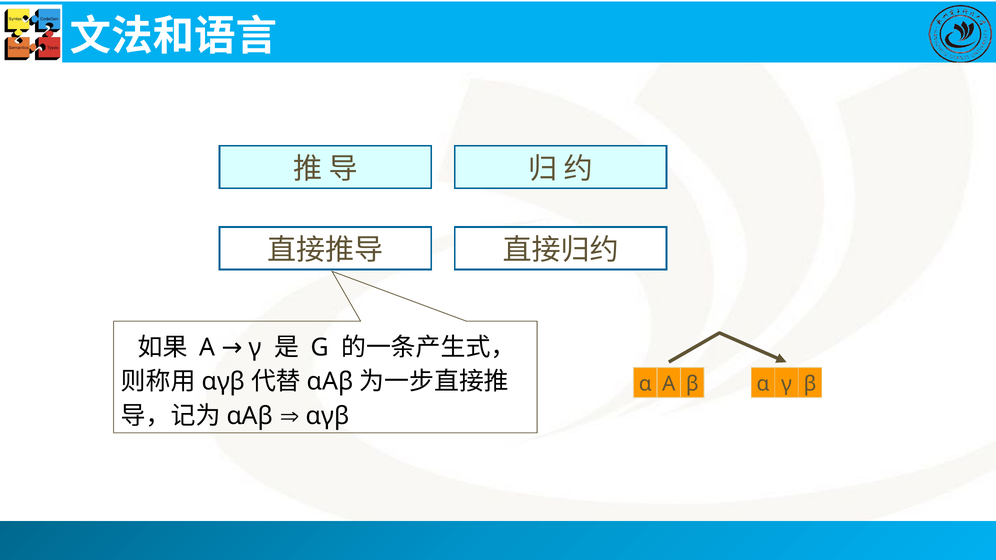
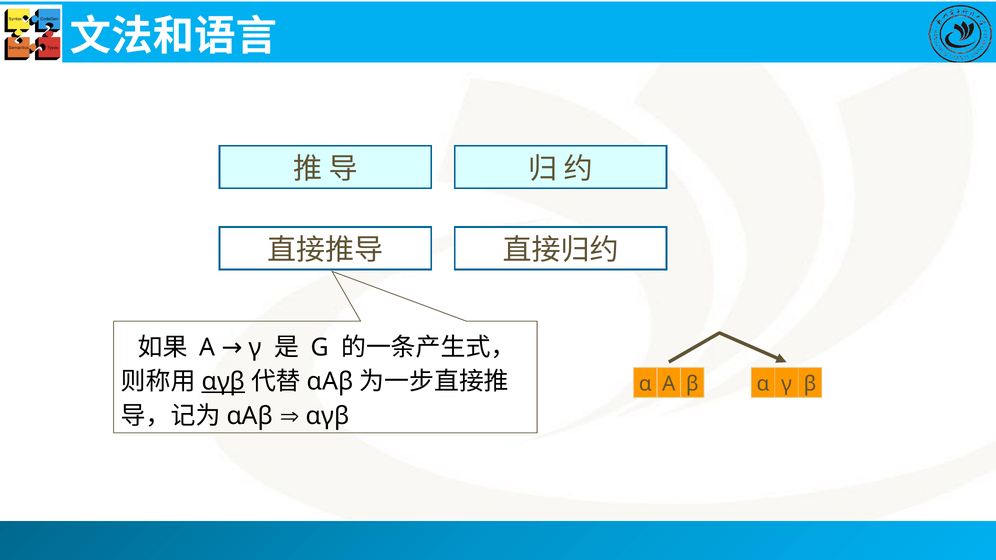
αγβ at (223, 382) underline: none -> present
